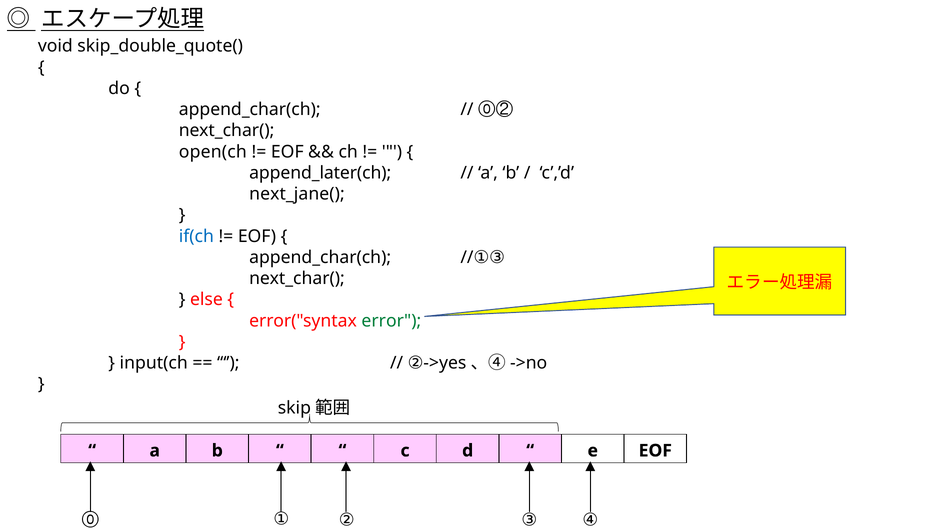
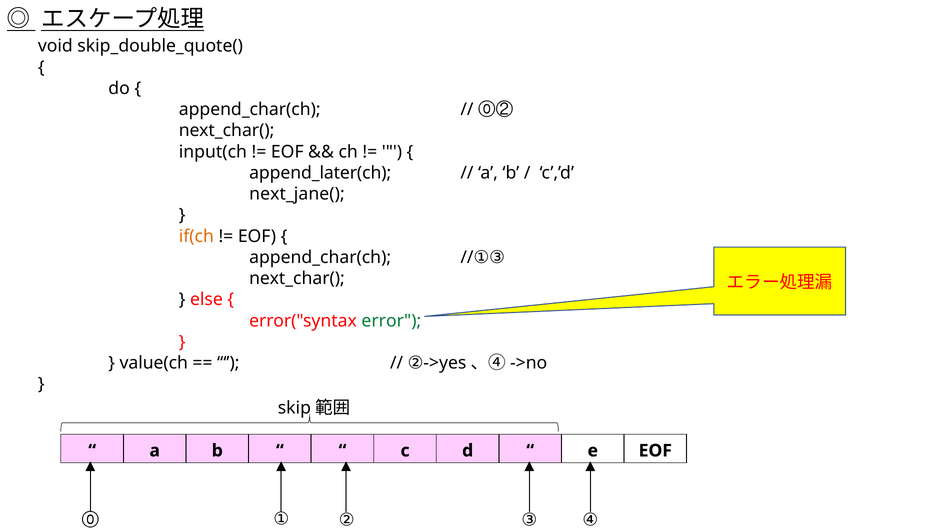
open(ch: open(ch -> input(ch
if(ch colour: blue -> orange
input(ch: input(ch -> value(ch
